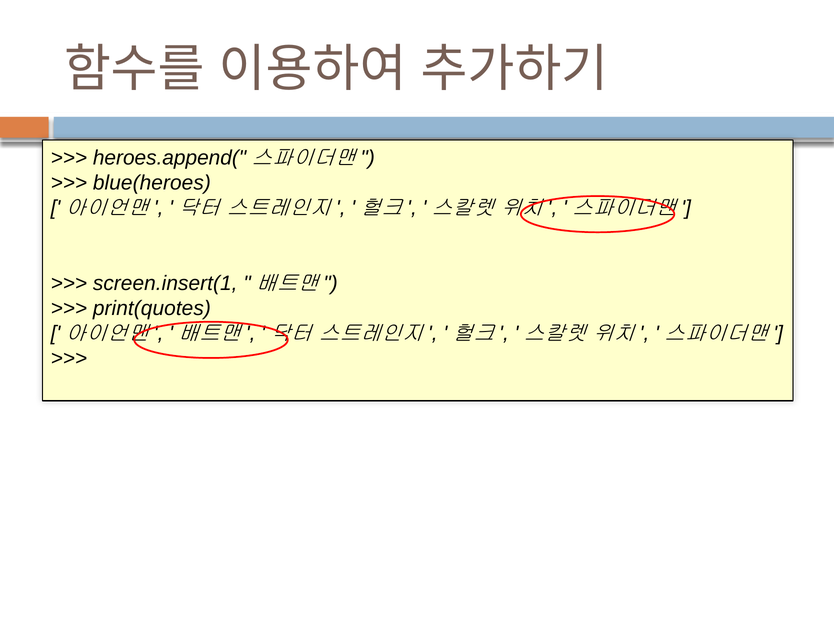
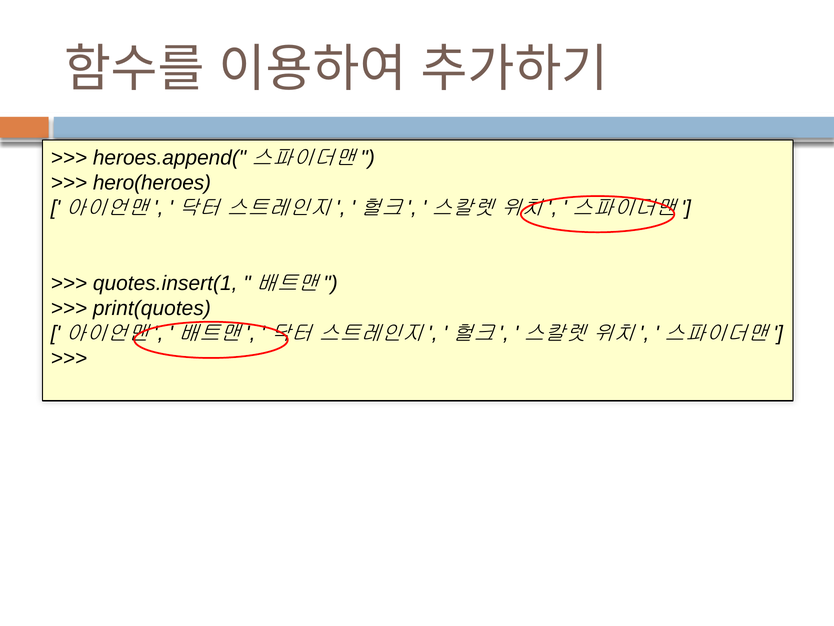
blue(heroes: blue(heroes -> hero(heroes
screen.insert(1: screen.insert(1 -> quotes.insert(1
